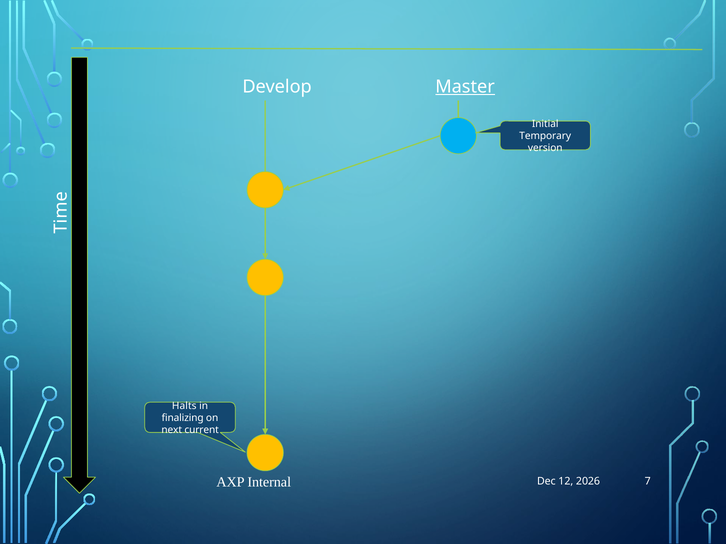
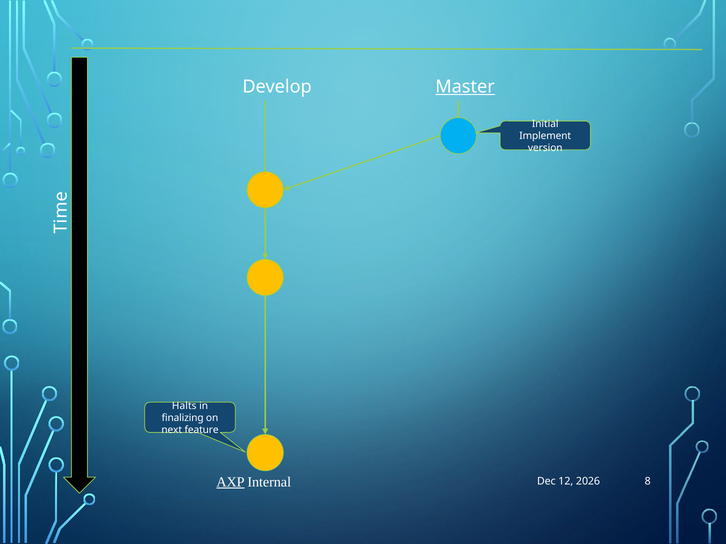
Temporary: Temporary -> Implement
current: current -> feature
AXP underline: none -> present
7: 7 -> 8
